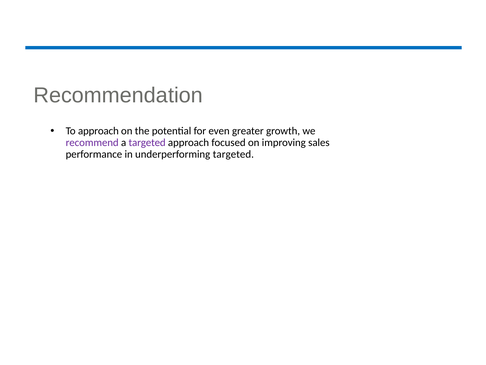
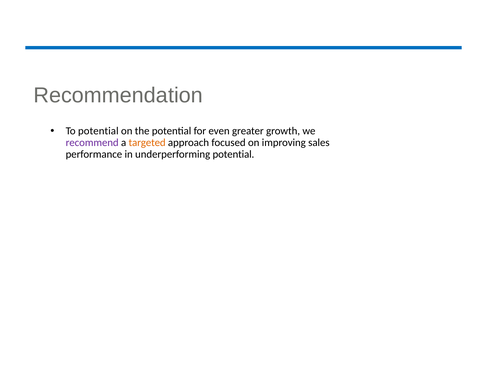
To approach: approach -> potential
targeted at (147, 142) colour: purple -> orange
underperforming targeted: targeted -> potential
